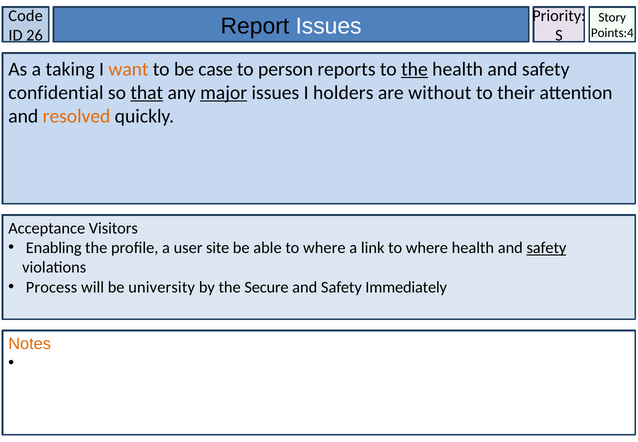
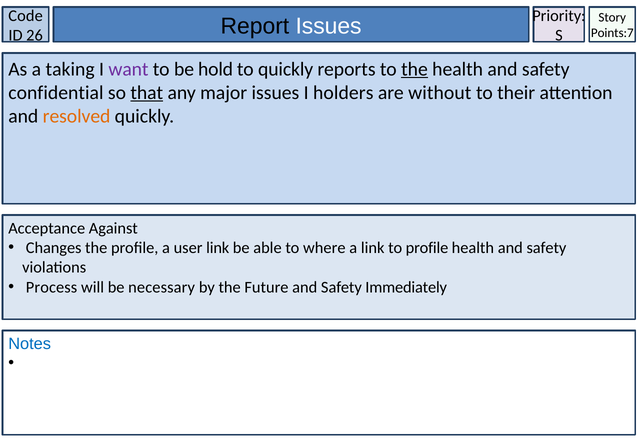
Points:4: Points:4 -> Points:7
want colour: orange -> purple
case: case -> hold
to person: person -> quickly
major underline: present -> none
Visitors: Visitors -> Against
Enabling: Enabling -> Changes
user site: site -> link
link to where: where -> profile
safety at (546, 248) underline: present -> none
university: university -> necessary
Secure: Secure -> Future
Notes colour: orange -> blue
